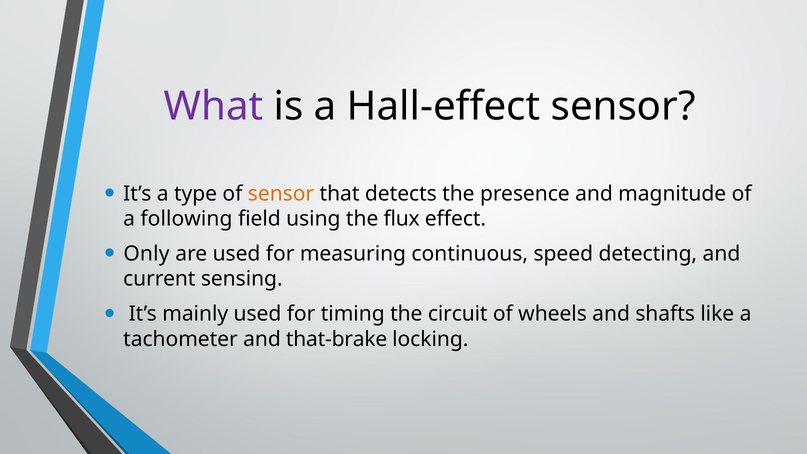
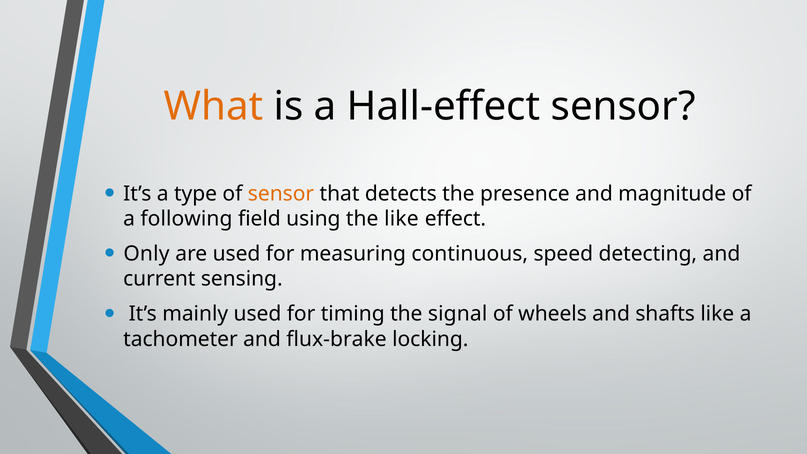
What colour: purple -> orange
the flux: flux -> like
circuit: circuit -> signal
that-brake: that-brake -> flux-brake
